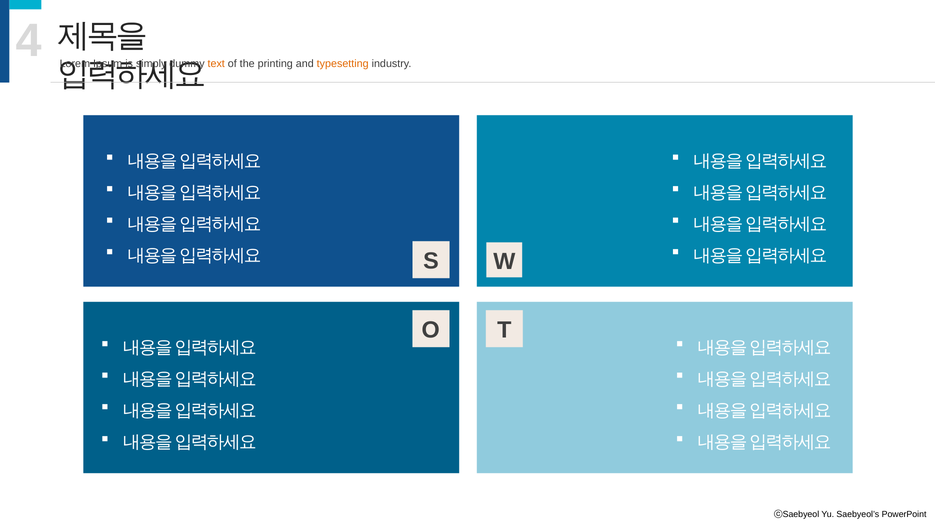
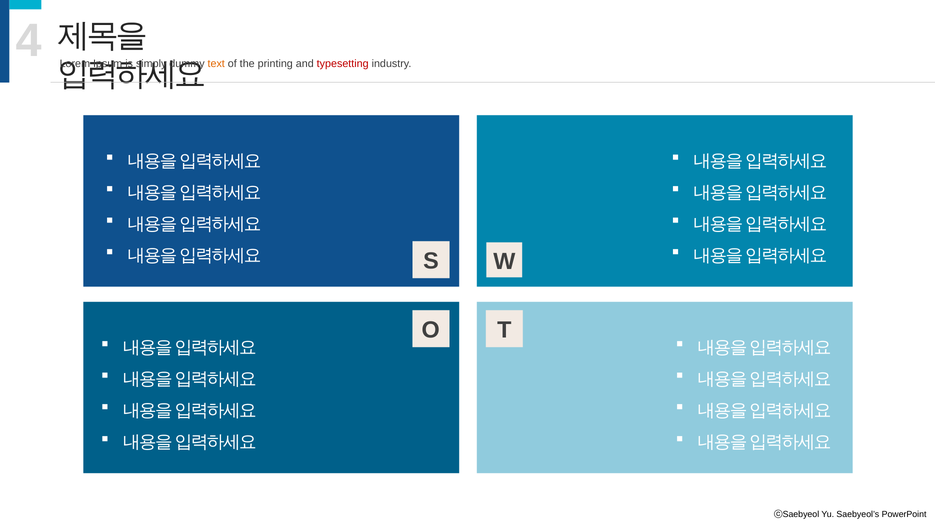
typesetting colour: orange -> red
